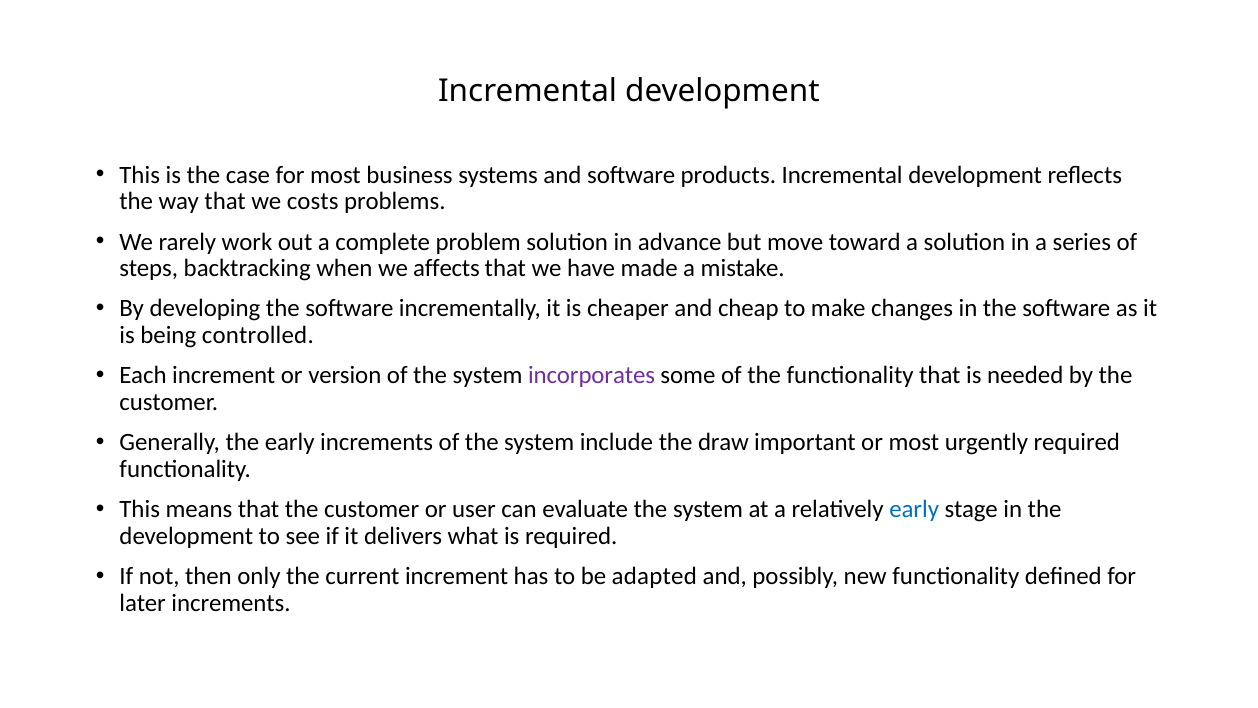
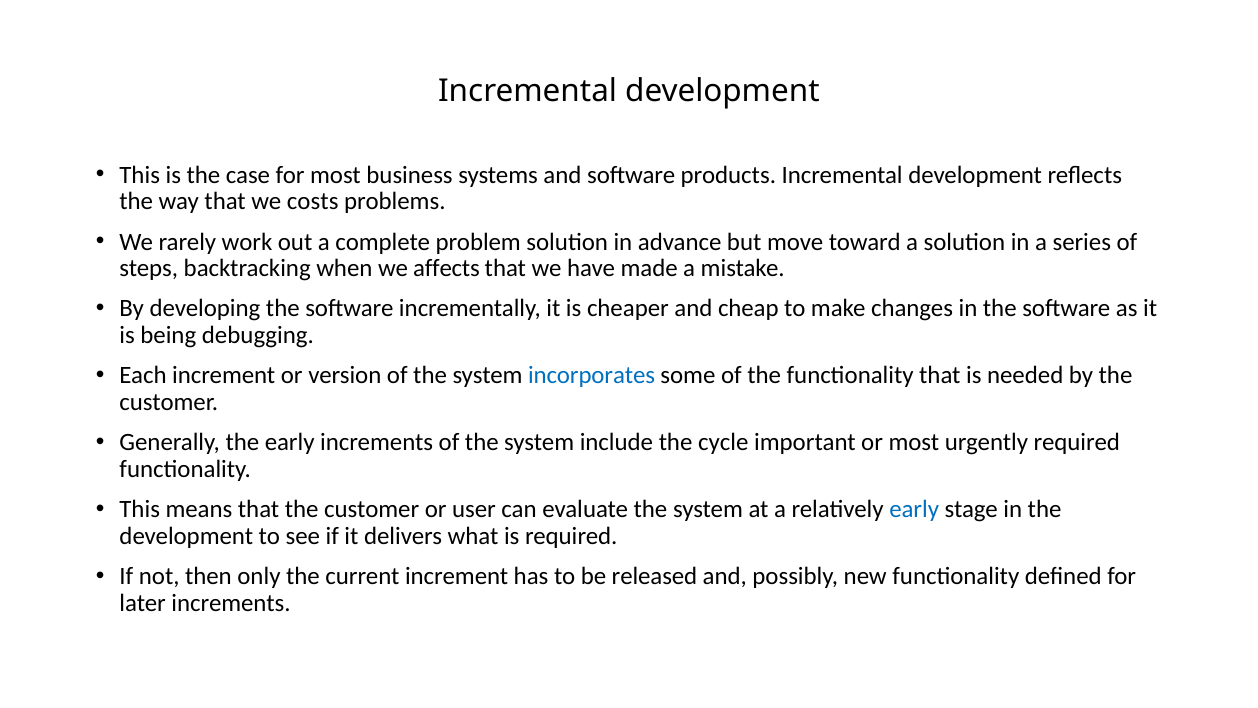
controlled: controlled -> debugging
incorporates colour: purple -> blue
draw: draw -> cycle
adapted: adapted -> released
